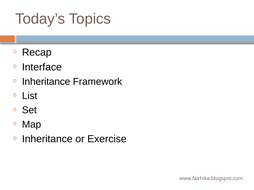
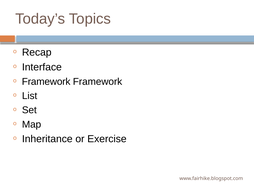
Inheritance at (46, 82): Inheritance -> Framework
